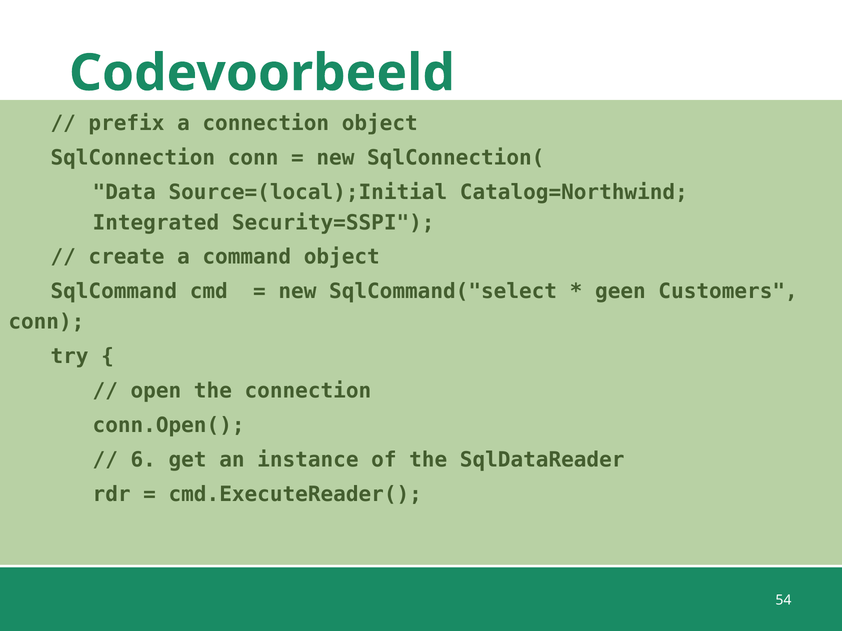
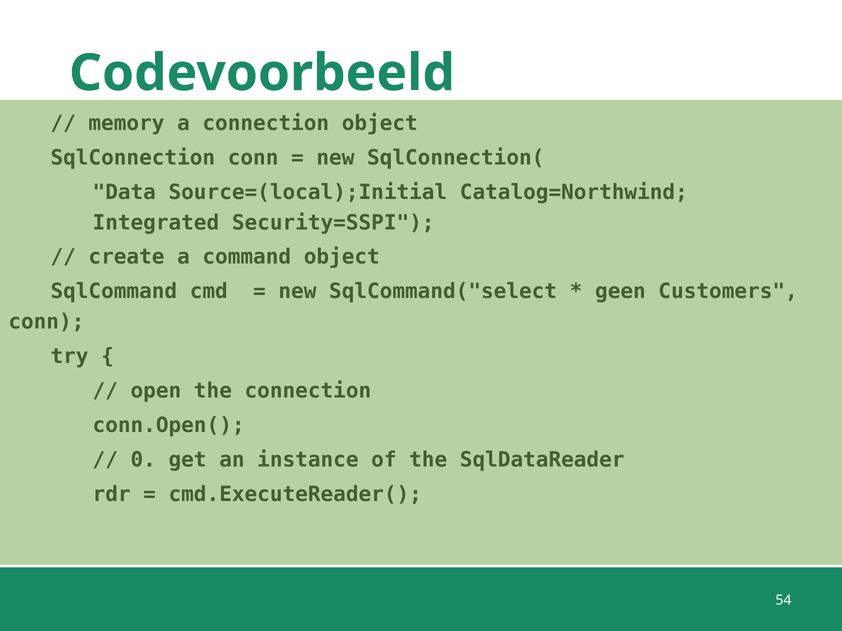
prefix: prefix -> memory
6: 6 -> 0
